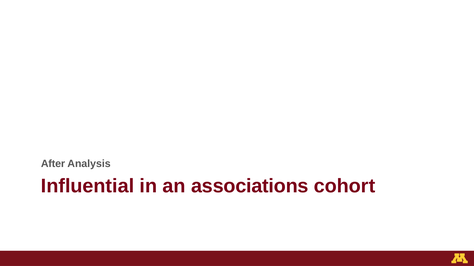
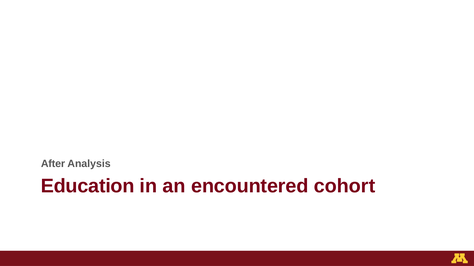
Influential: Influential -> Education
associations: associations -> encountered
